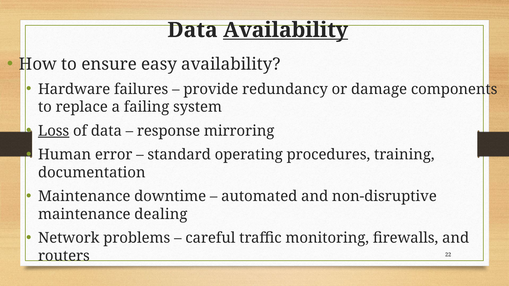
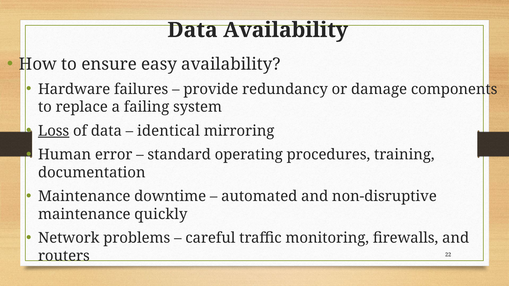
Availability at (286, 30) underline: present -> none
response: response -> identical
dealing: dealing -> quickly
